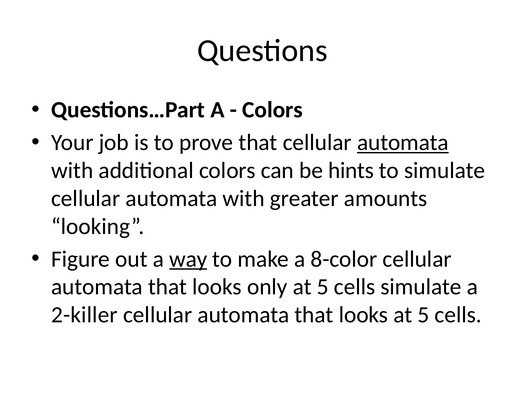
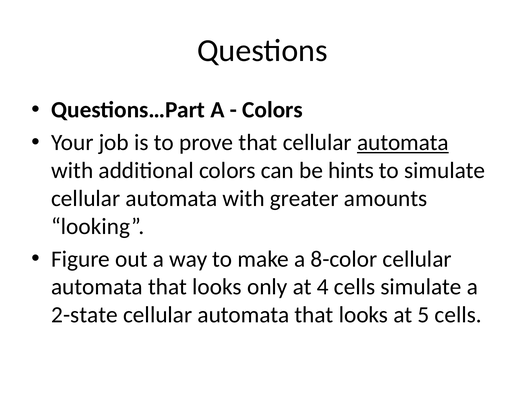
way underline: present -> none
only at 5: 5 -> 4
2-killer: 2-killer -> 2-state
